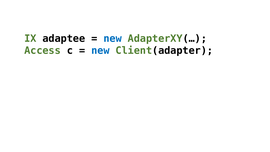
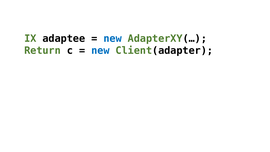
Access: Access -> Return
